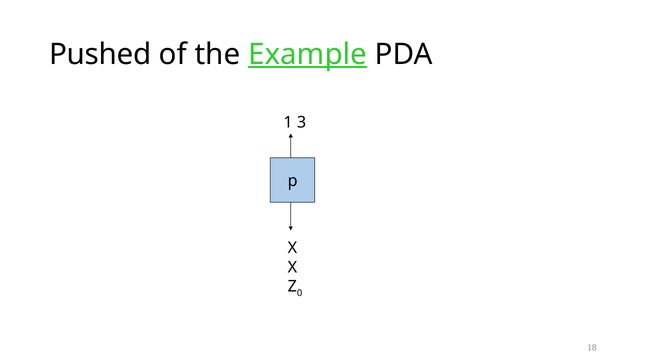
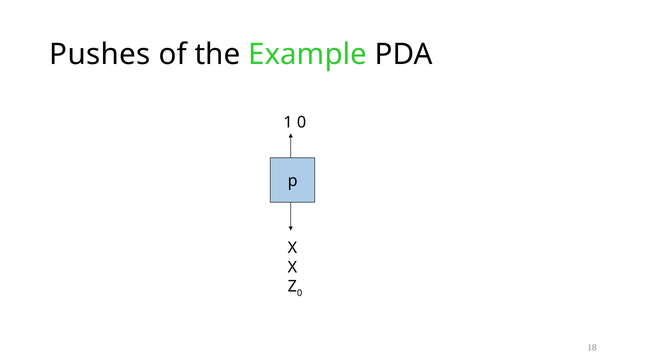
Pushed: Pushed -> Pushes
Example underline: present -> none
1 3: 3 -> 0
